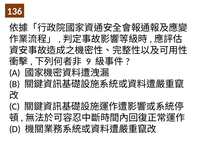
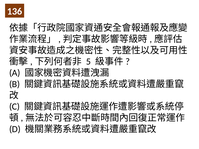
9: 9 -> 5
